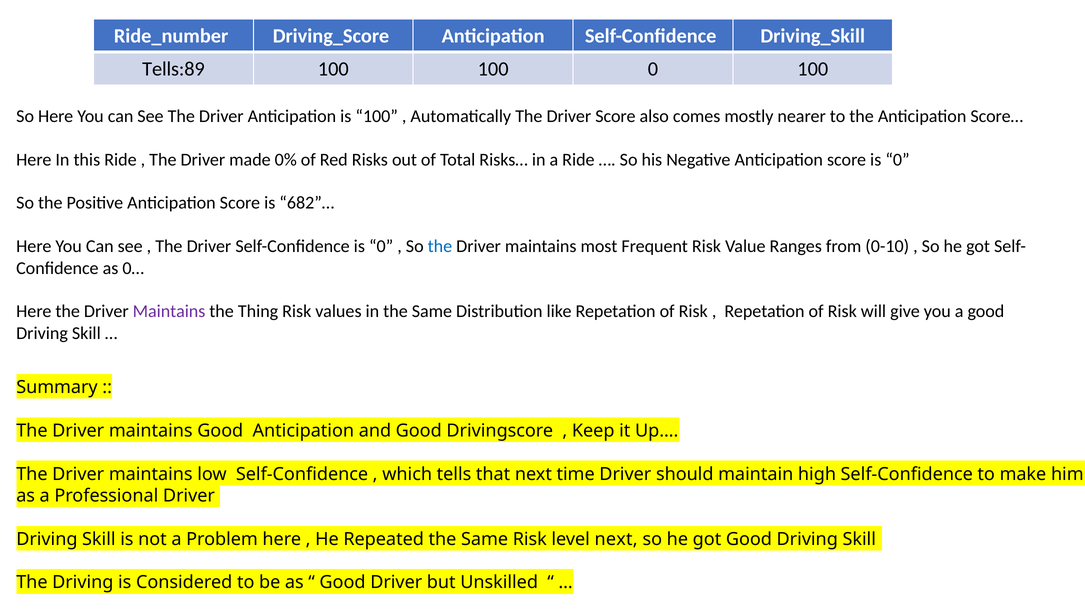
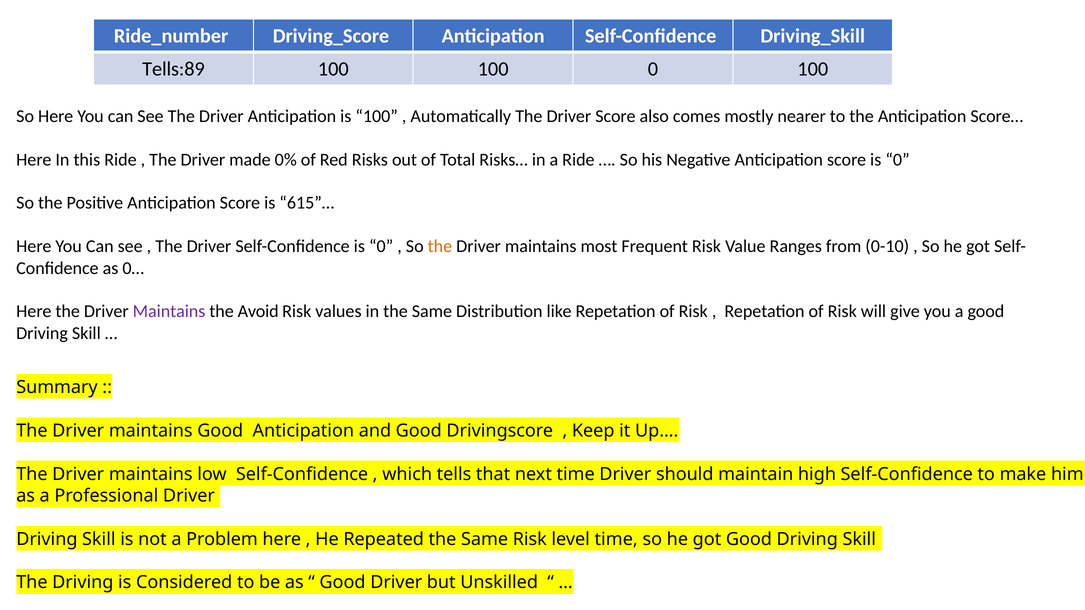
682”…: 682”… -> 615”…
the at (440, 246) colour: blue -> orange
Thing: Thing -> Avoid
level next: next -> time
